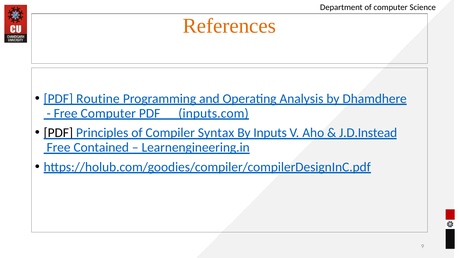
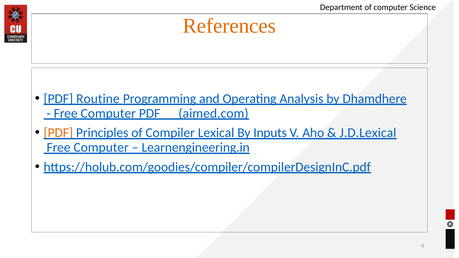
inputs.com: inputs.com -> aimed.com
PDF at (58, 133) colour: black -> orange
Syntax: Syntax -> Lexical
J.D.Instead: J.D.Instead -> J.D.Lexical
Contained at (101, 148): Contained -> Computer
